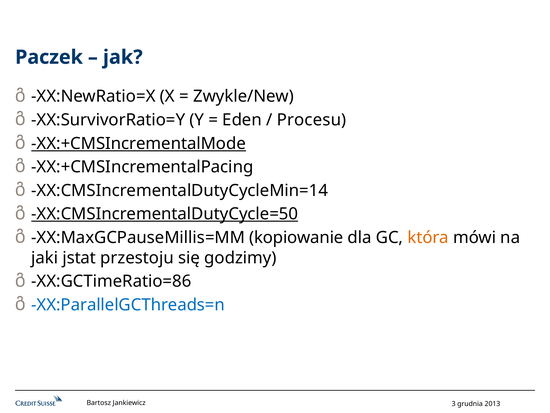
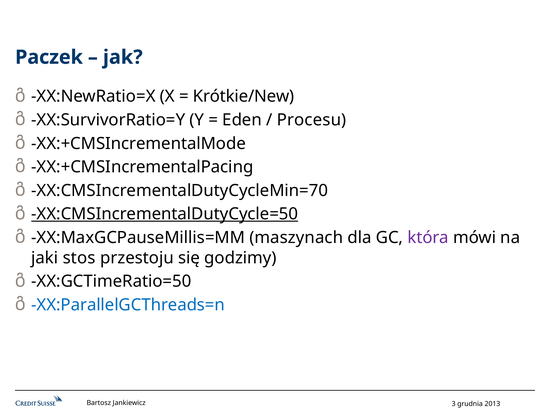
Zwykle/New: Zwykle/New -> Krótkie/New
XX:+CMSIncrementalMode underline: present -> none
XX:CMSIncrementalDutyCycleMin=14: XX:CMSIncrementalDutyCycleMin=14 -> XX:CMSIncrementalDutyCycleMin=70
kopiowanie: kopiowanie -> maszynach
która colour: orange -> purple
jstat: jstat -> stos
XX:GCTimeRatio=86: XX:GCTimeRatio=86 -> XX:GCTimeRatio=50
